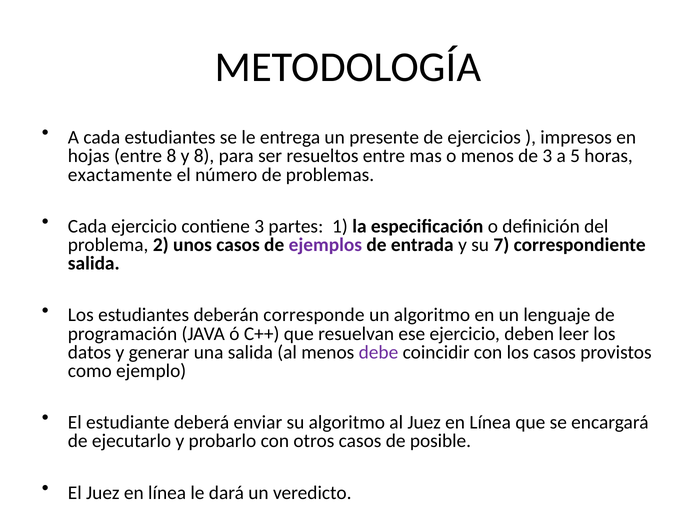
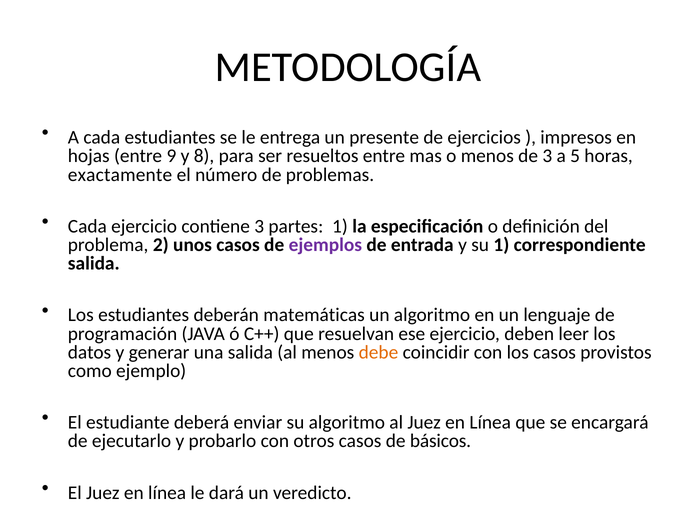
entre 8: 8 -> 9
su 7: 7 -> 1
corresponde: corresponde -> matemáticas
debe colour: purple -> orange
posible: posible -> básicos
